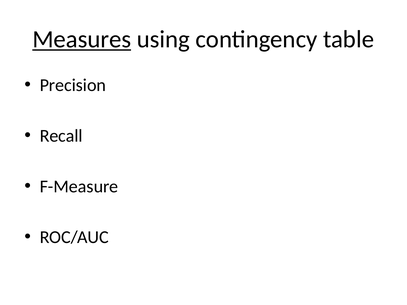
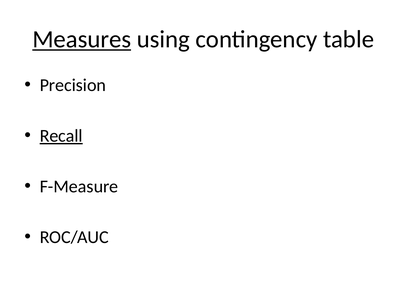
Recall underline: none -> present
